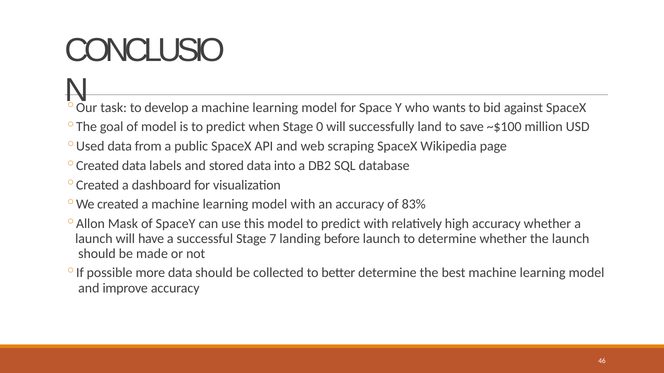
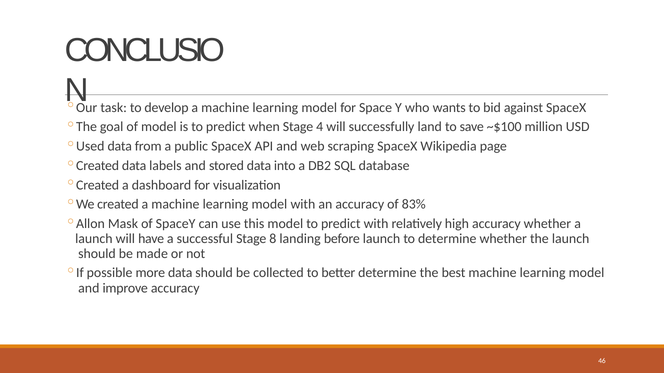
0: 0 -> 4
7: 7 -> 8
